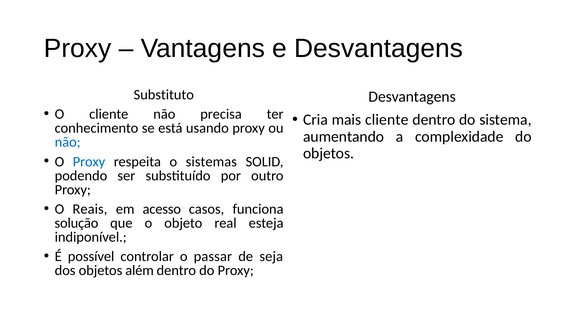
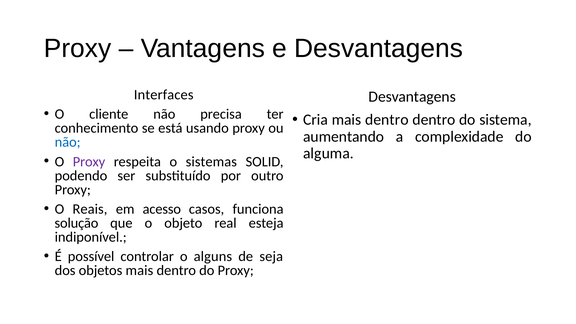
Substituto: Substituto -> Interfaces
Cria mais cliente: cliente -> dentro
objetos at (329, 153): objetos -> alguma
Proxy at (89, 162) colour: blue -> purple
passar: passar -> alguns
objetos além: além -> mais
